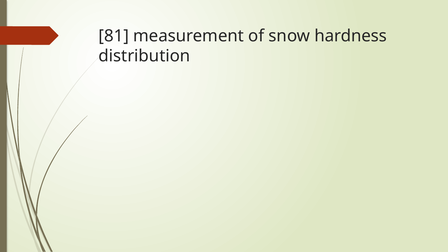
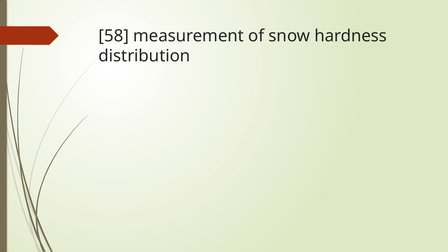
81: 81 -> 58
